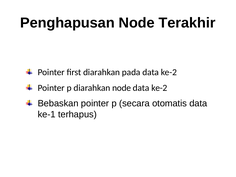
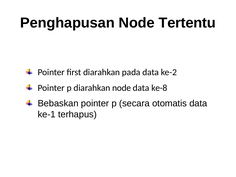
Terakhir: Terakhir -> Tertentu
ke-2 at (159, 88): ke-2 -> ke-8
